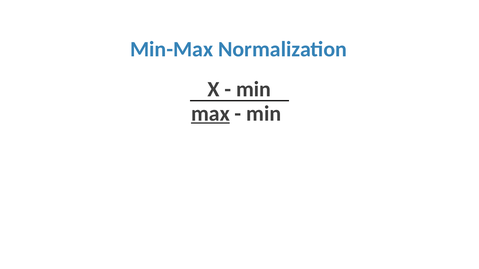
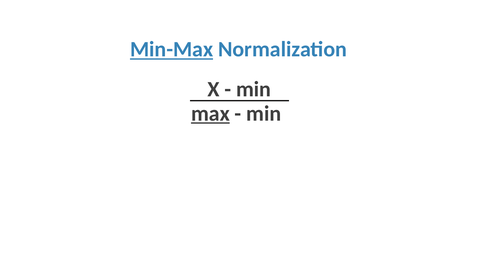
Min-Max underline: none -> present
